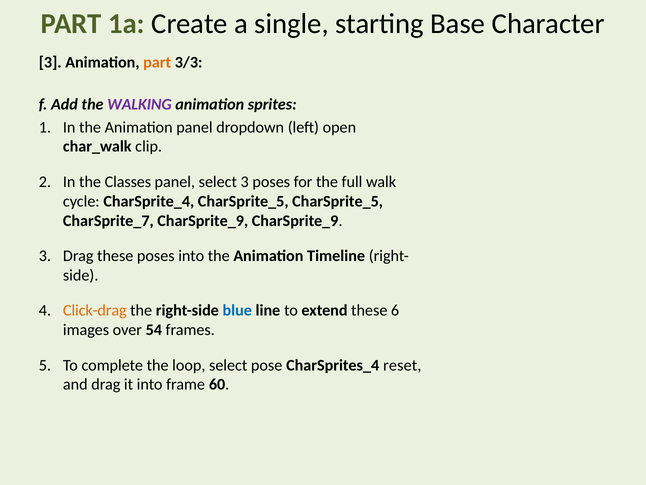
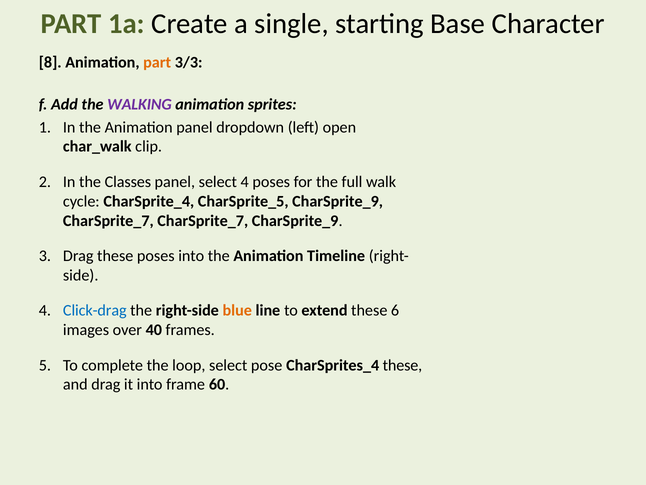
3 at (50, 63): 3 -> 8
select 3: 3 -> 4
CharSprite_5 CharSprite_5: CharSprite_5 -> CharSprite_9
CharSprite_7 CharSprite_9: CharSprite_9 -> CharSprite_7
Click-drag colour: orange -> blue
blue colour: blue -> orange
54: 54 -> 40
CharSprites_4 reset: reset -> these
